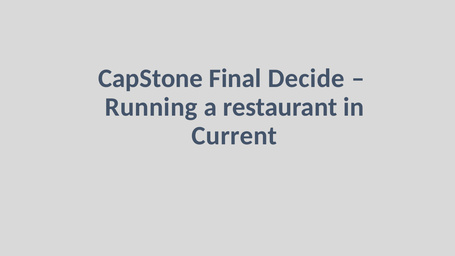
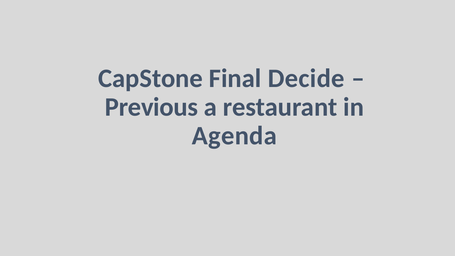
Running: Running -> Previous
Current: Current -> Agenda
